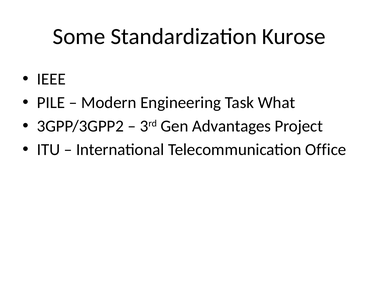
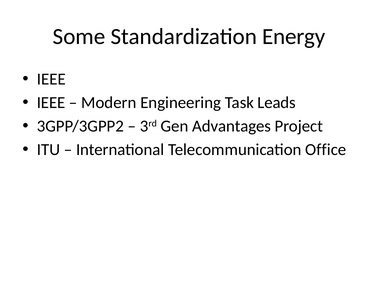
Kurose: Kurose -> Energy
PILE at (51, 103): PILE -> IEEE
What: What -> Leads
